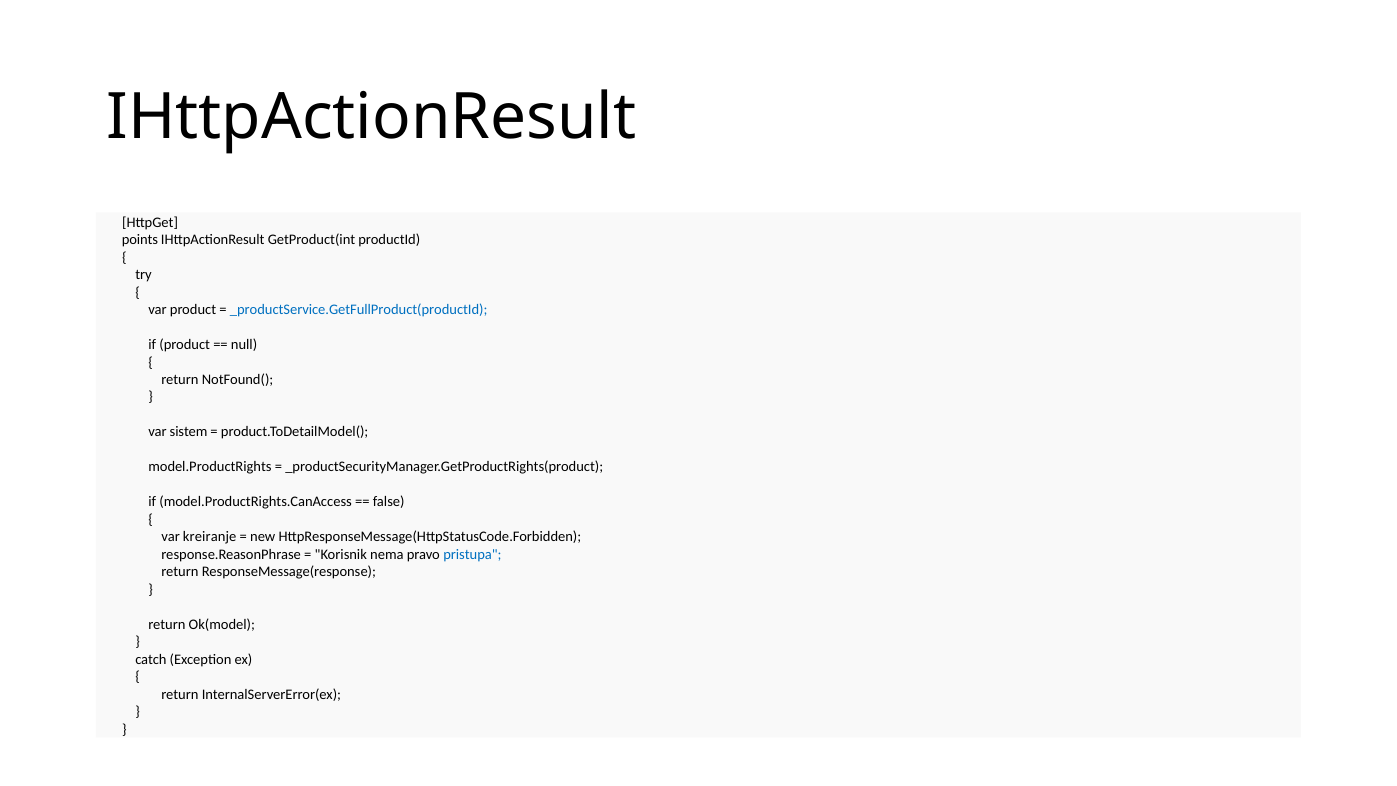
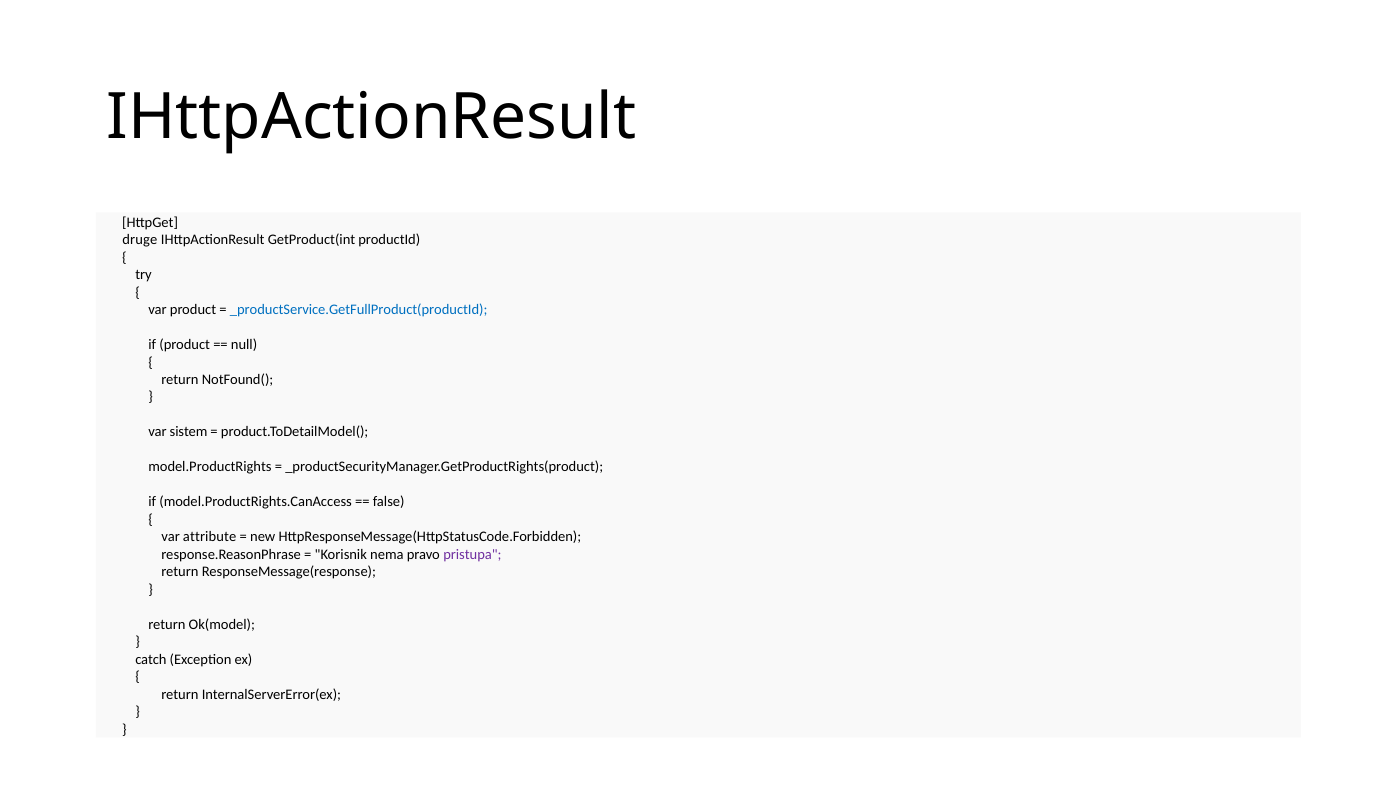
points: points -> druge
kreiranje: kreiranje -> attribute
pristupa colour: blue -> purple
